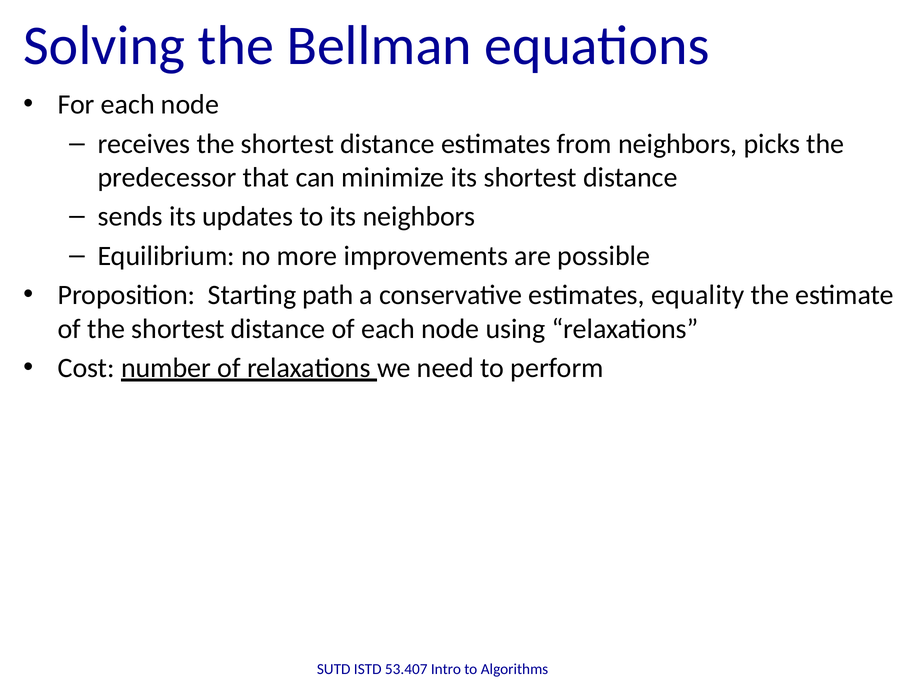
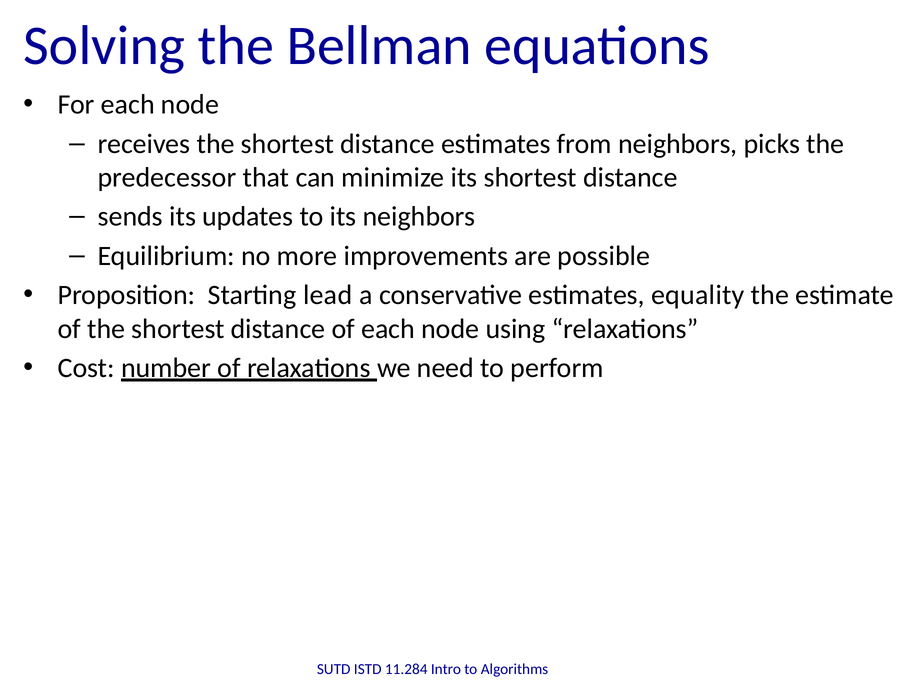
path: path -> lead
53.407: 53.407 -> 11.284
